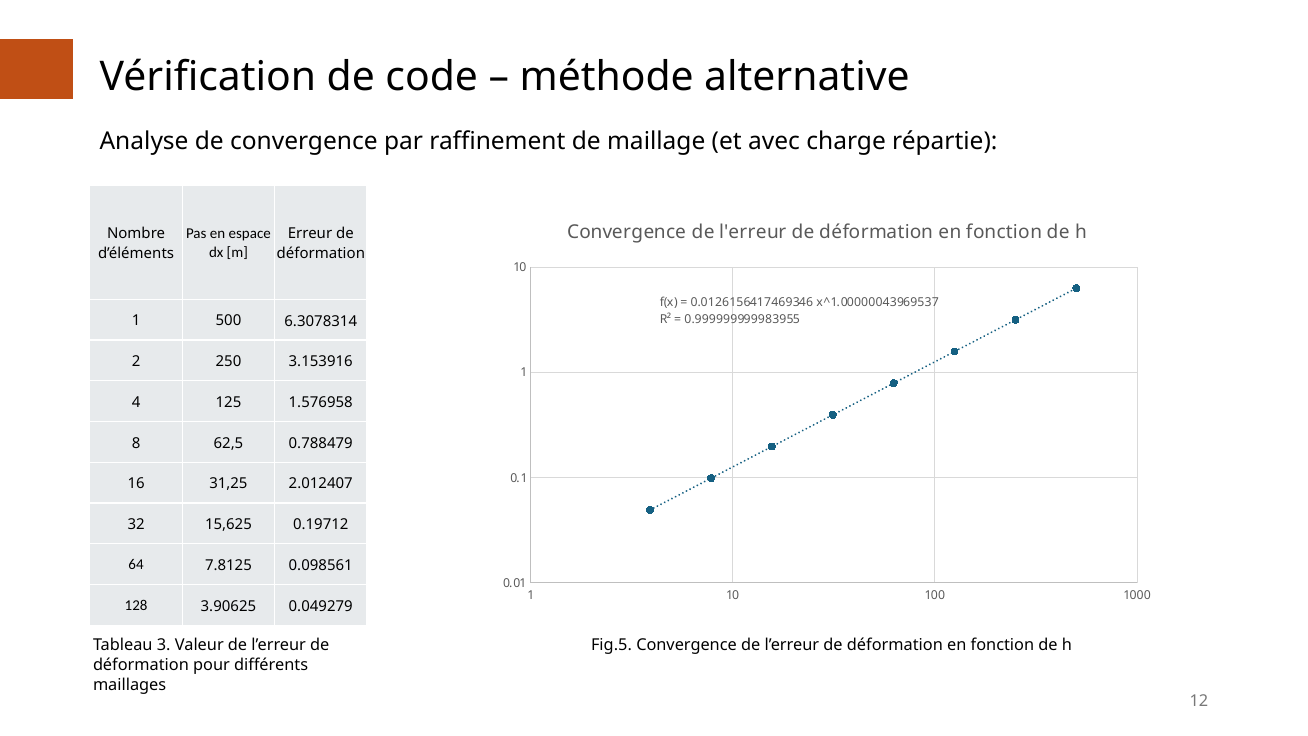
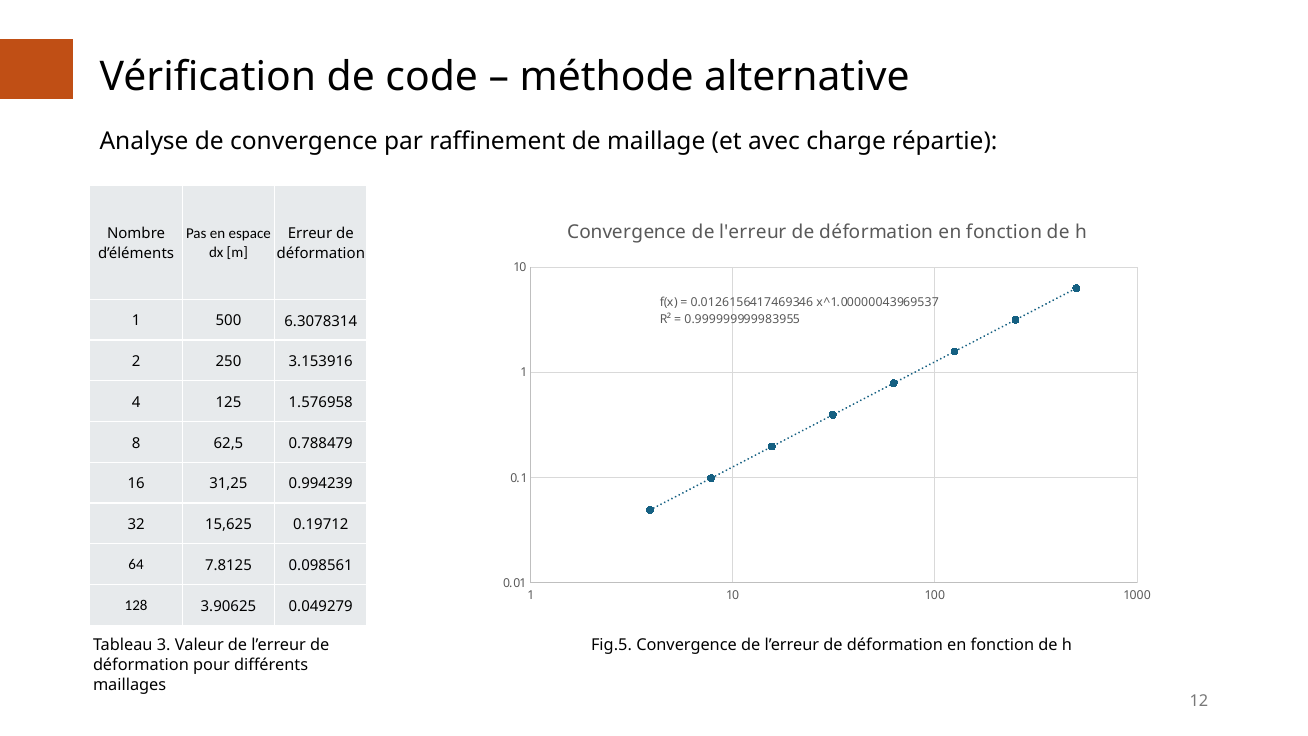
2.012407: 2.012407 -> 0.994239
